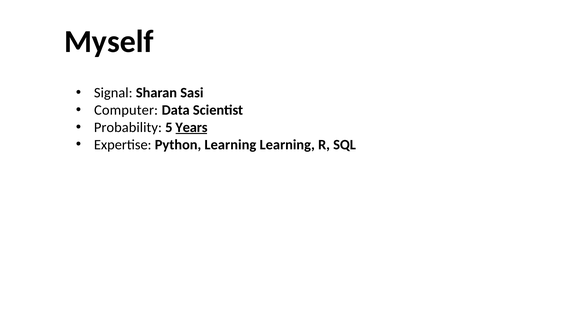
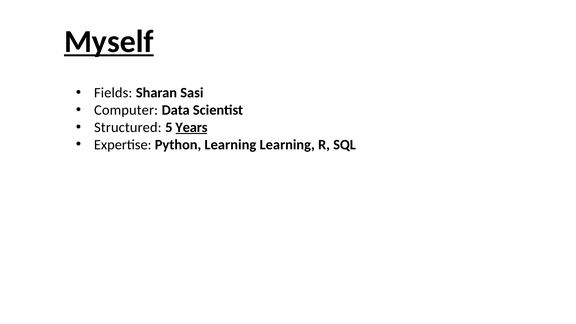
Myself underline: none -> present
Signal: Signal -> Fields
Probability: Probability -> Structured
